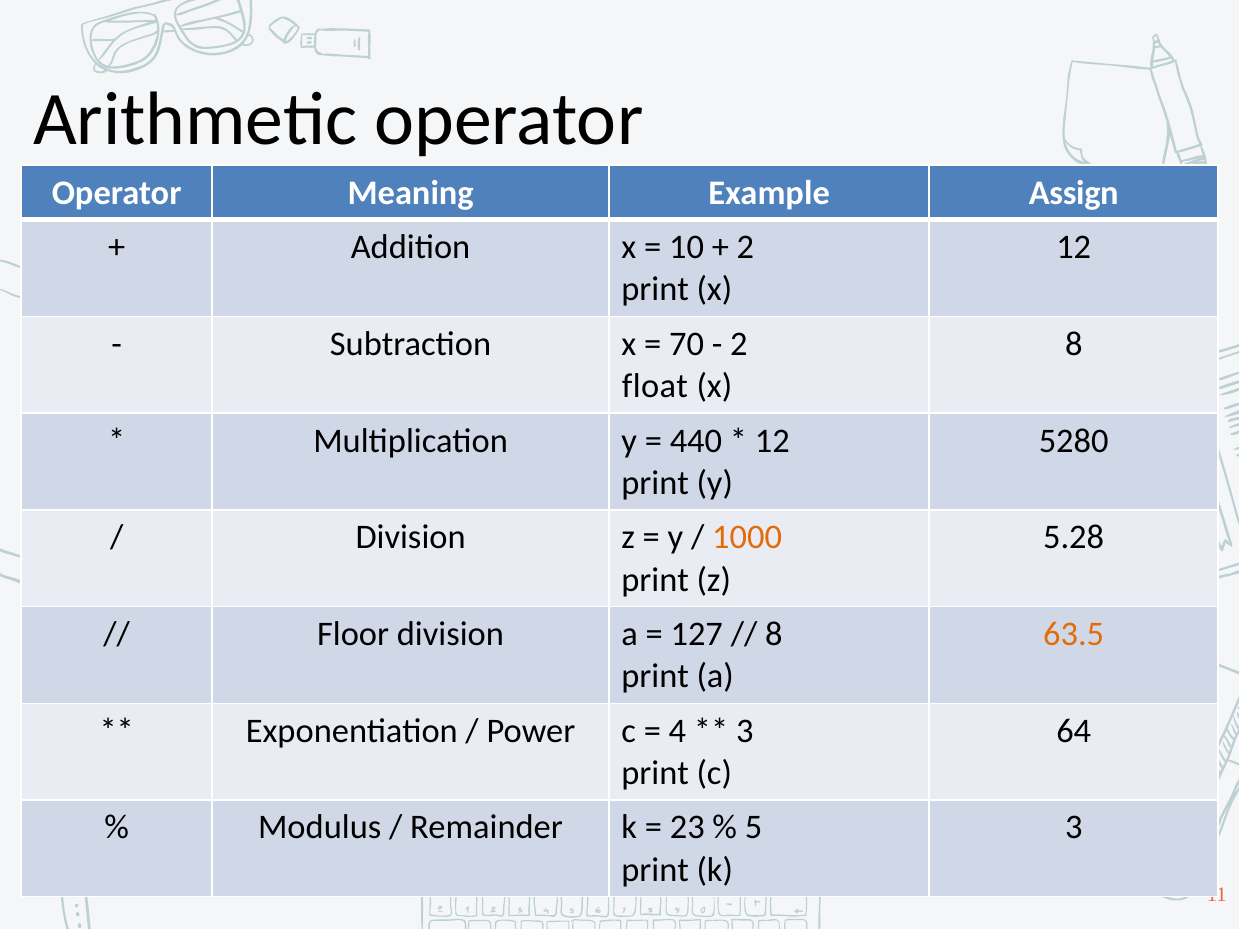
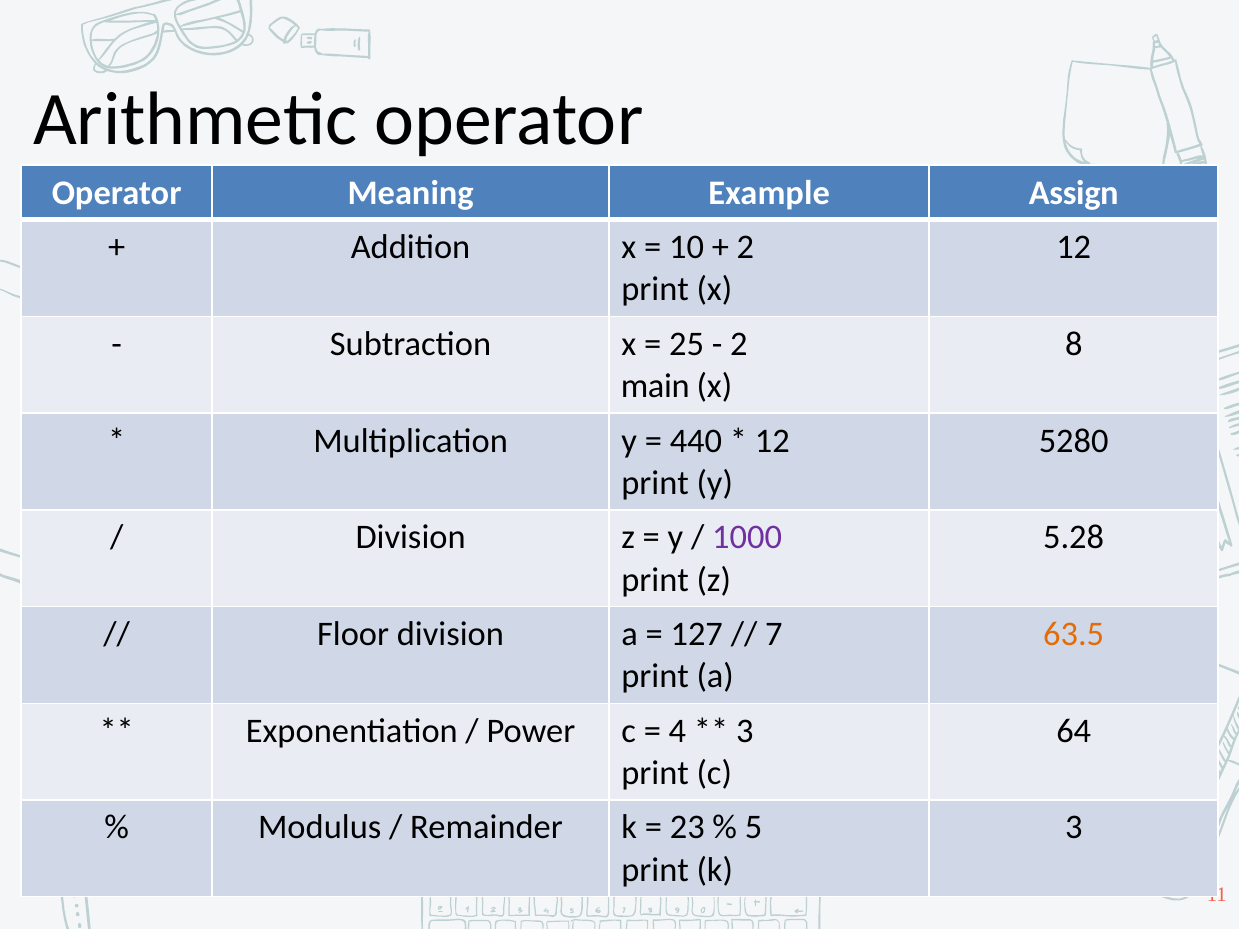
70: 70 -> 25
float: float -> main
1000 colour: orange -> purple
8 at (774, 634): 8 -> 7
